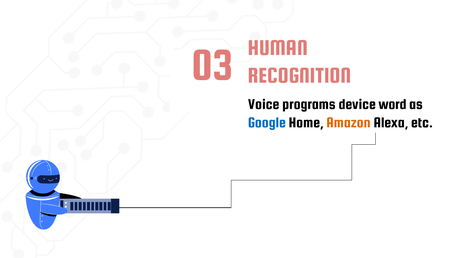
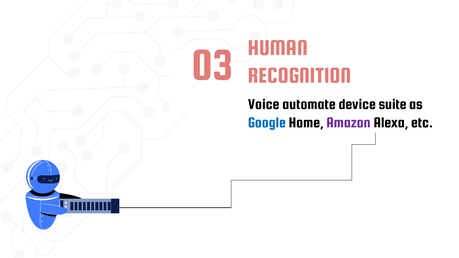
programs: programs -> automate
word: word -> suite
Amazon colour: orange -> purple
